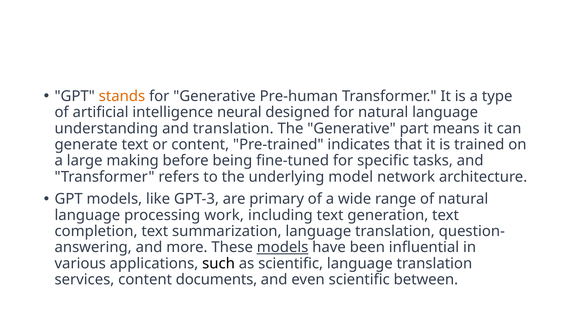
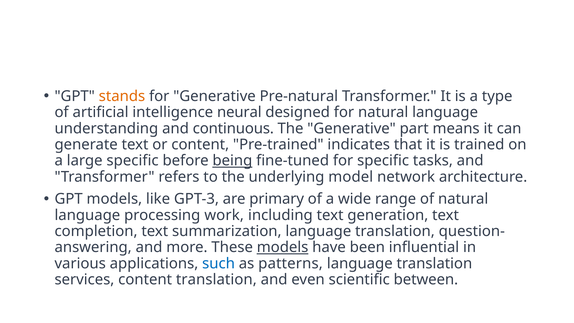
Pre-human: Pre-human -> Pre-natural
and translation: translation -> continuous
large making: making -> specific
being underline: none -> present
such colour: black -> blue
as scientific: scientific -> patterns
content documents: documents -> translation
